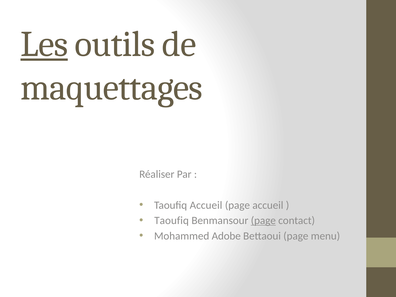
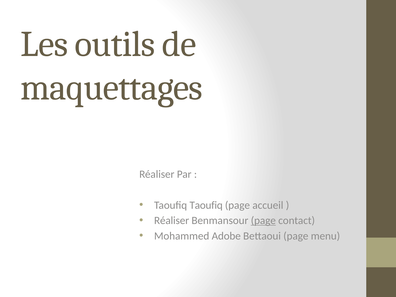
Les underline: present -> none
Taoufiq Accueil: Accueil -> Taoufiq
Taoufiq at (172, 221): Taoufiq -> Réaliser
